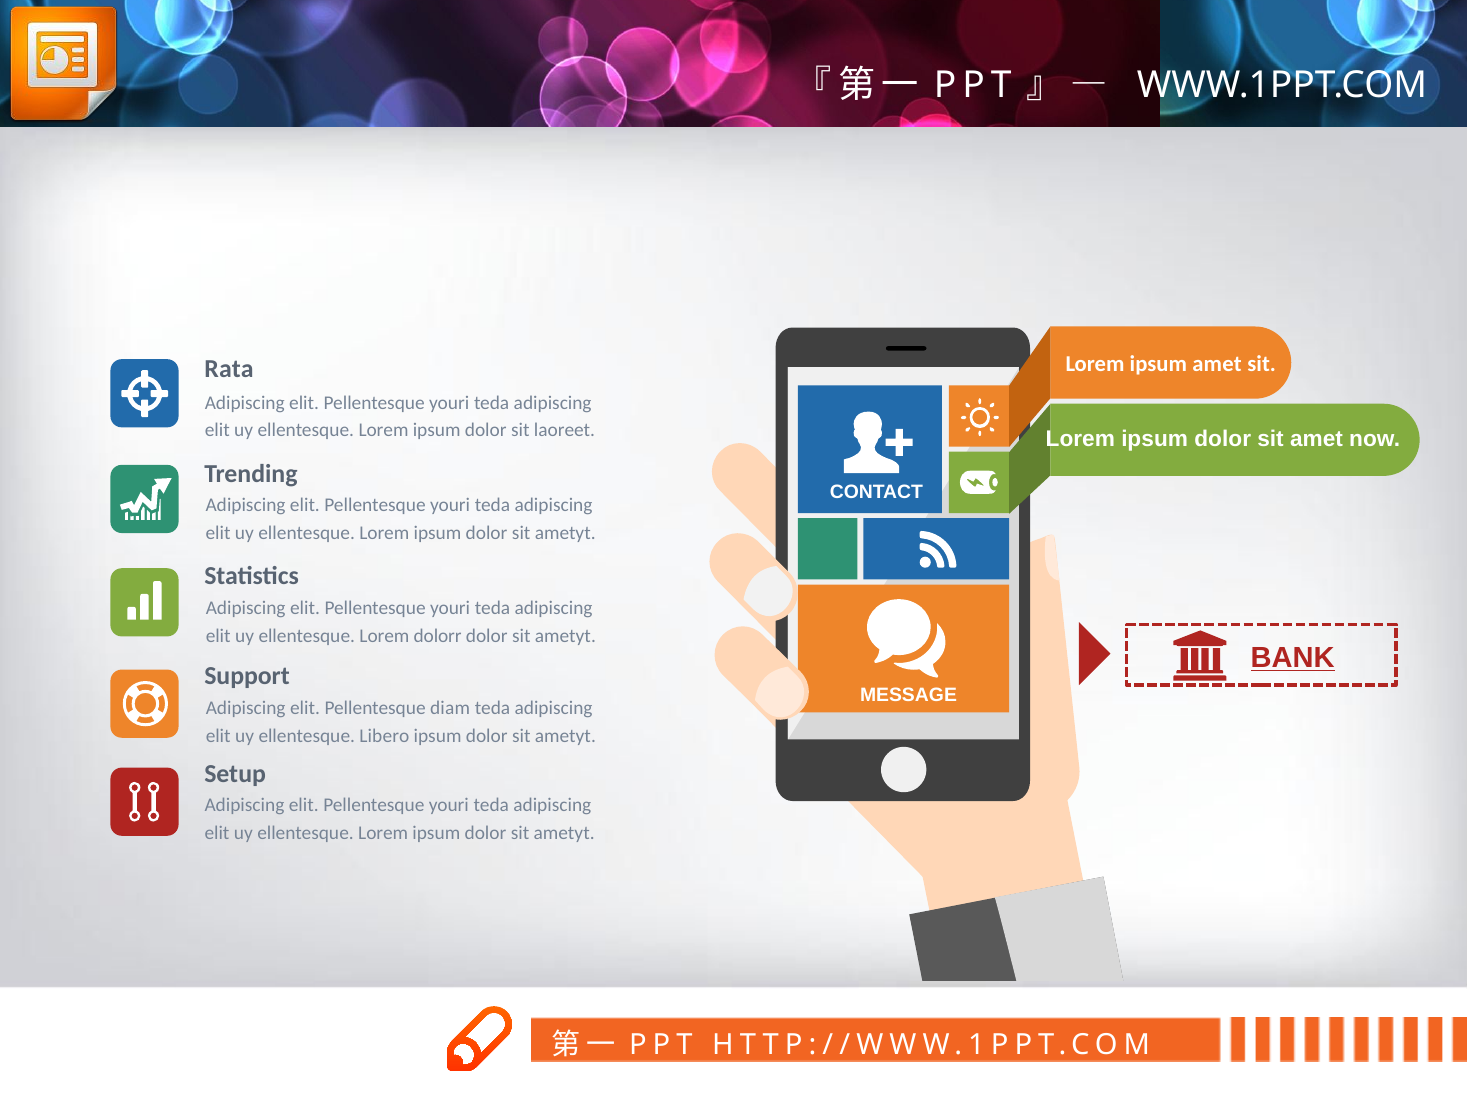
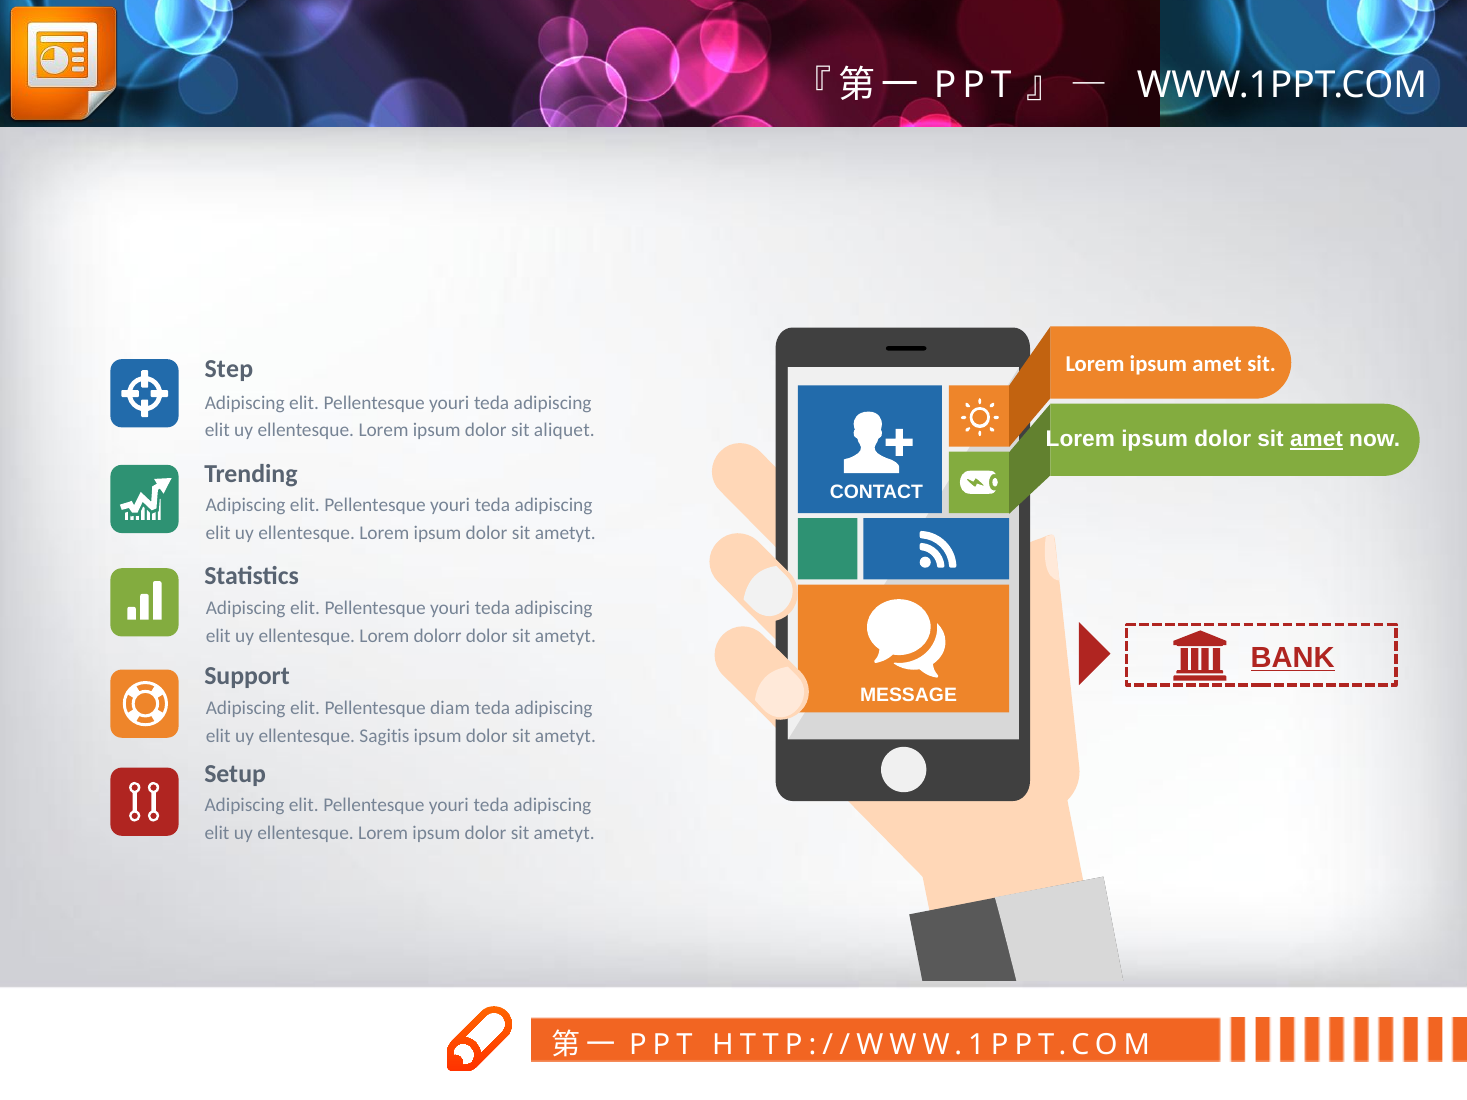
Rata: Rata -> Step
laoreet: laoreet -> aliquet
amet at (1317, 439) underline: none -> present
Libero: Libero -> Sagitis
